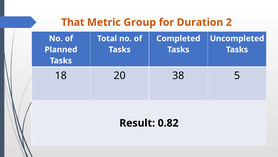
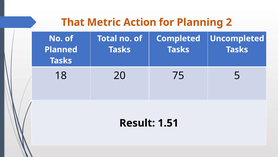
Group: Group -> Action
Duration: Duration -> Planning
38: 38 -> 75
0.82: 0.82 -> 1.51
